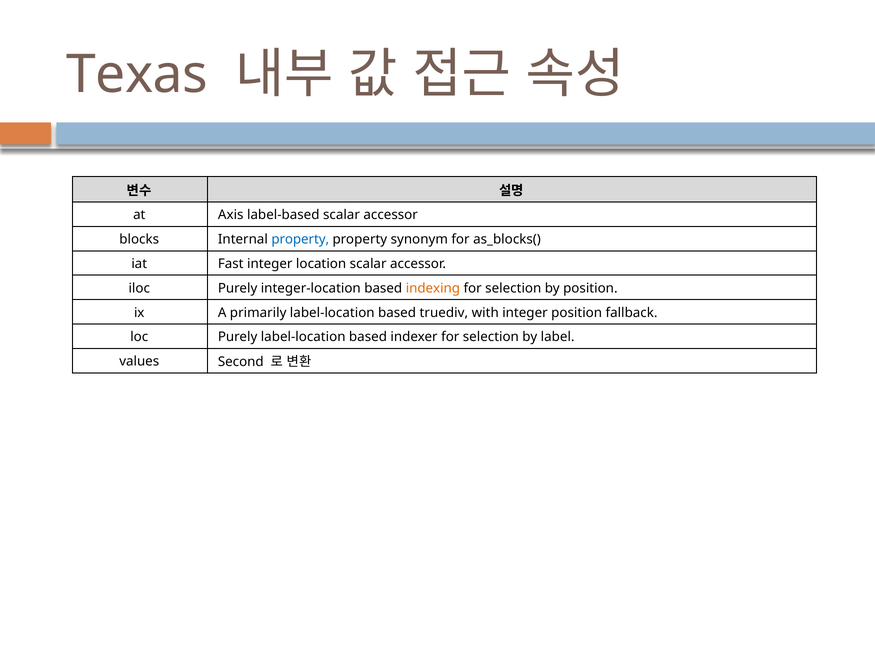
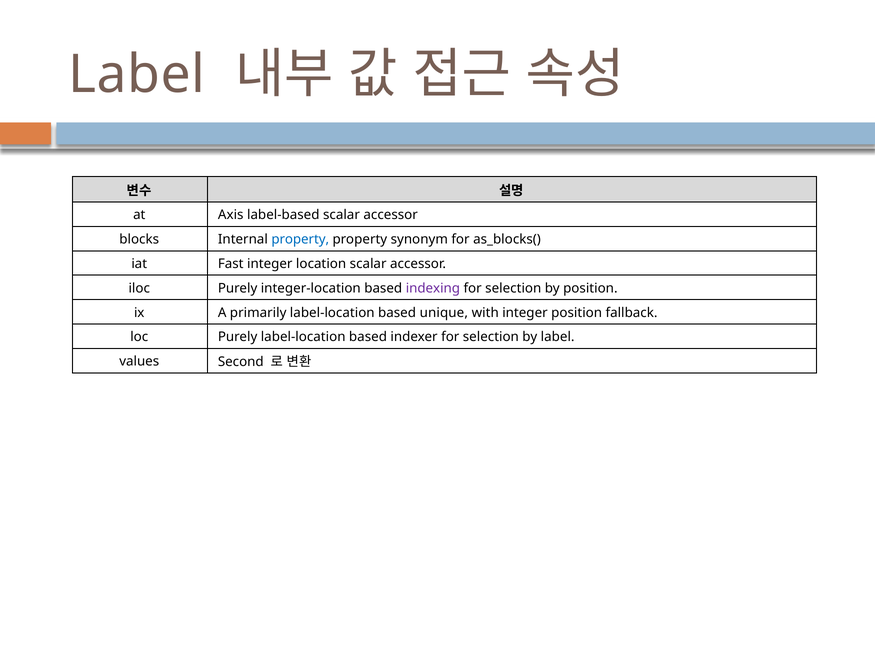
Texas at (137, 75): Texas -> Label
indexing colour: orange -> purple
truediv: truediv -> unique
